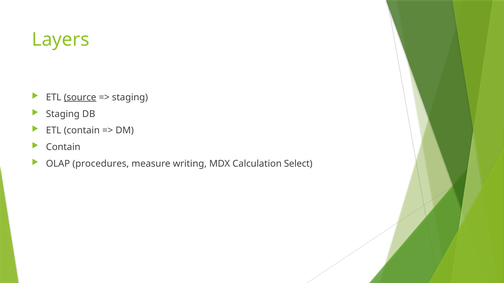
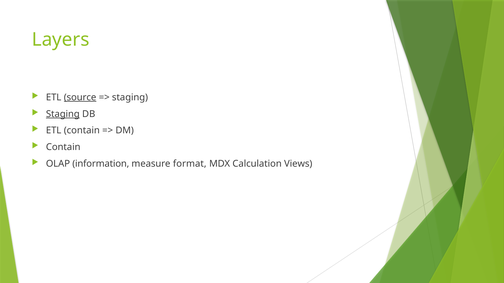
Staging at (63, 114) underline: none -> present
procedures: procedures -> information
writing: writing -> format
Select: Select -> Views
